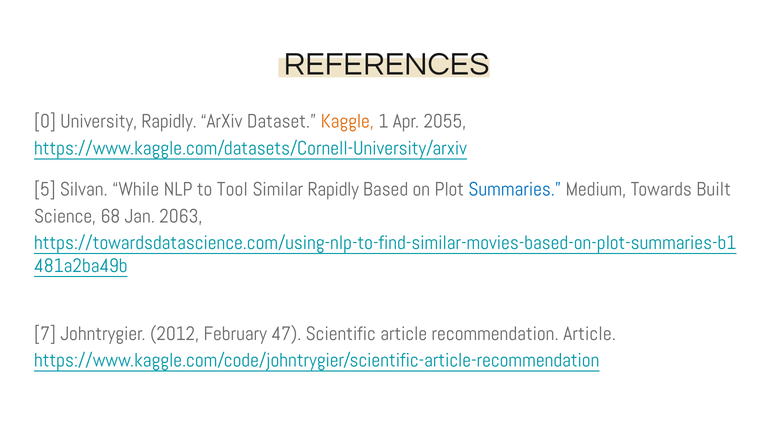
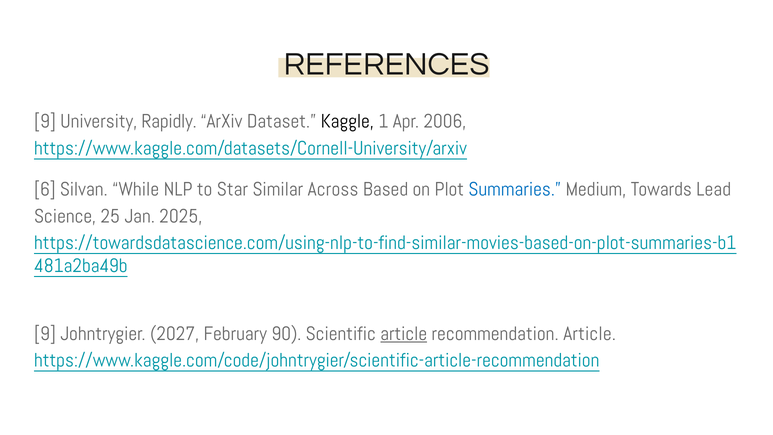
0 at (45, 122): 0 -> 9
Kaggle colour: orange -> black
2055: 2055 -> 2006
5: 5 -> 6
Tool: Tool -> Star
Similar Rapidly: Rapidly -> Across
Built: Built -> Lead
68: 68 -> 25
2063: 2063 -> 2025
7 at (45, 334): 7 -> 9
2012: 2012 -> 2027
47: 47 -> 90
article at (404, 334) underline: none -> present
